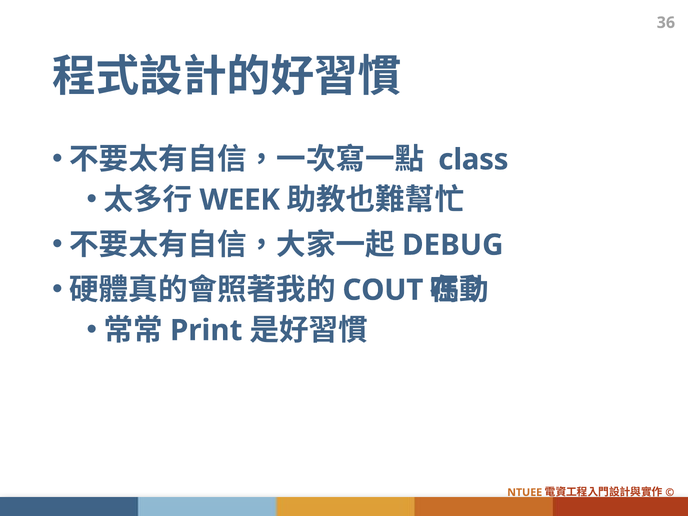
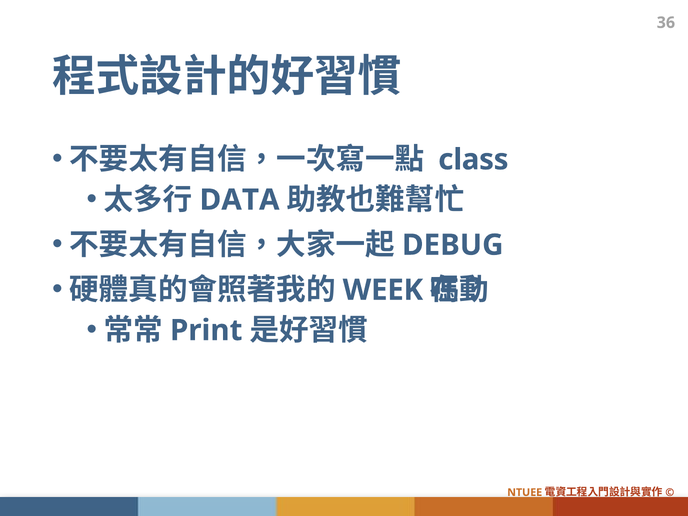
WEEK: WEEK -> DATA
COUT: COUT -> WEEK
